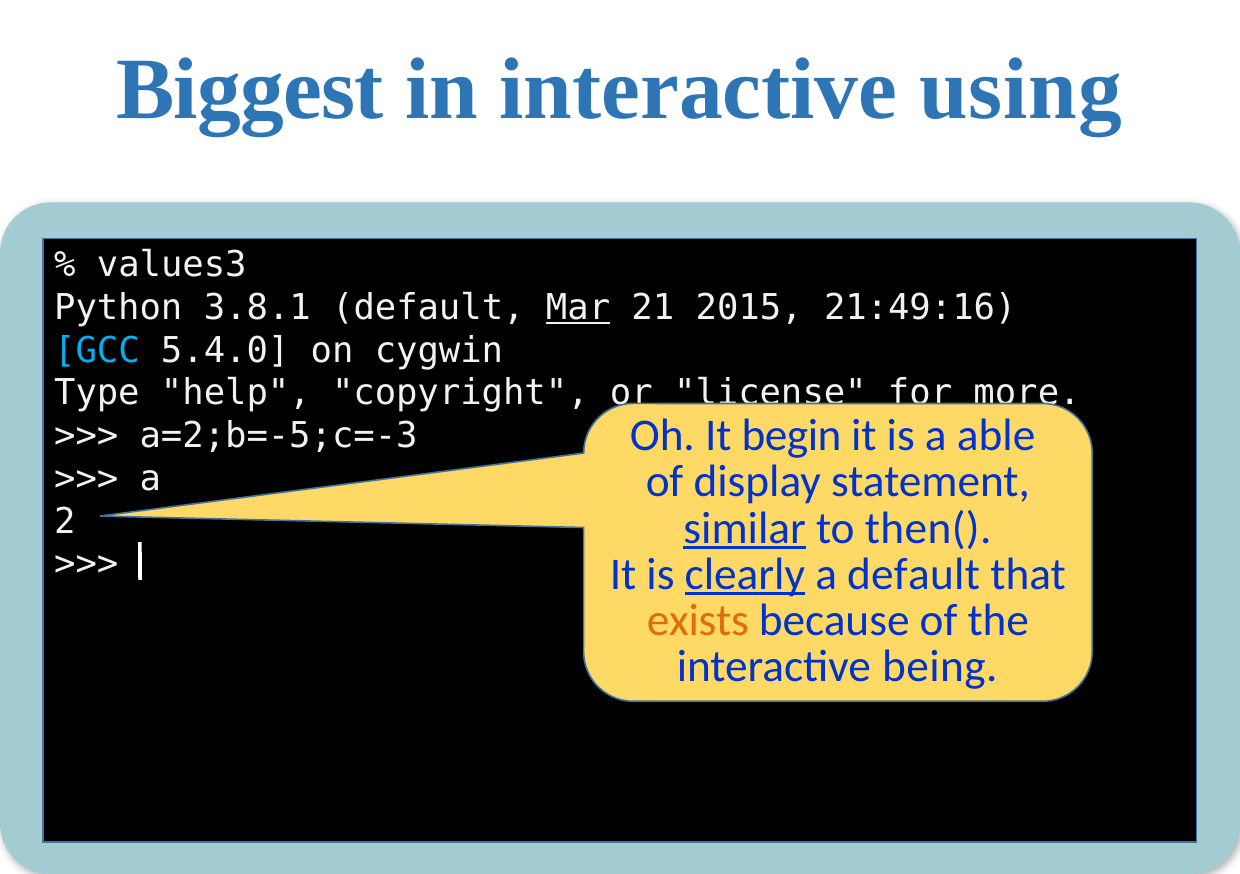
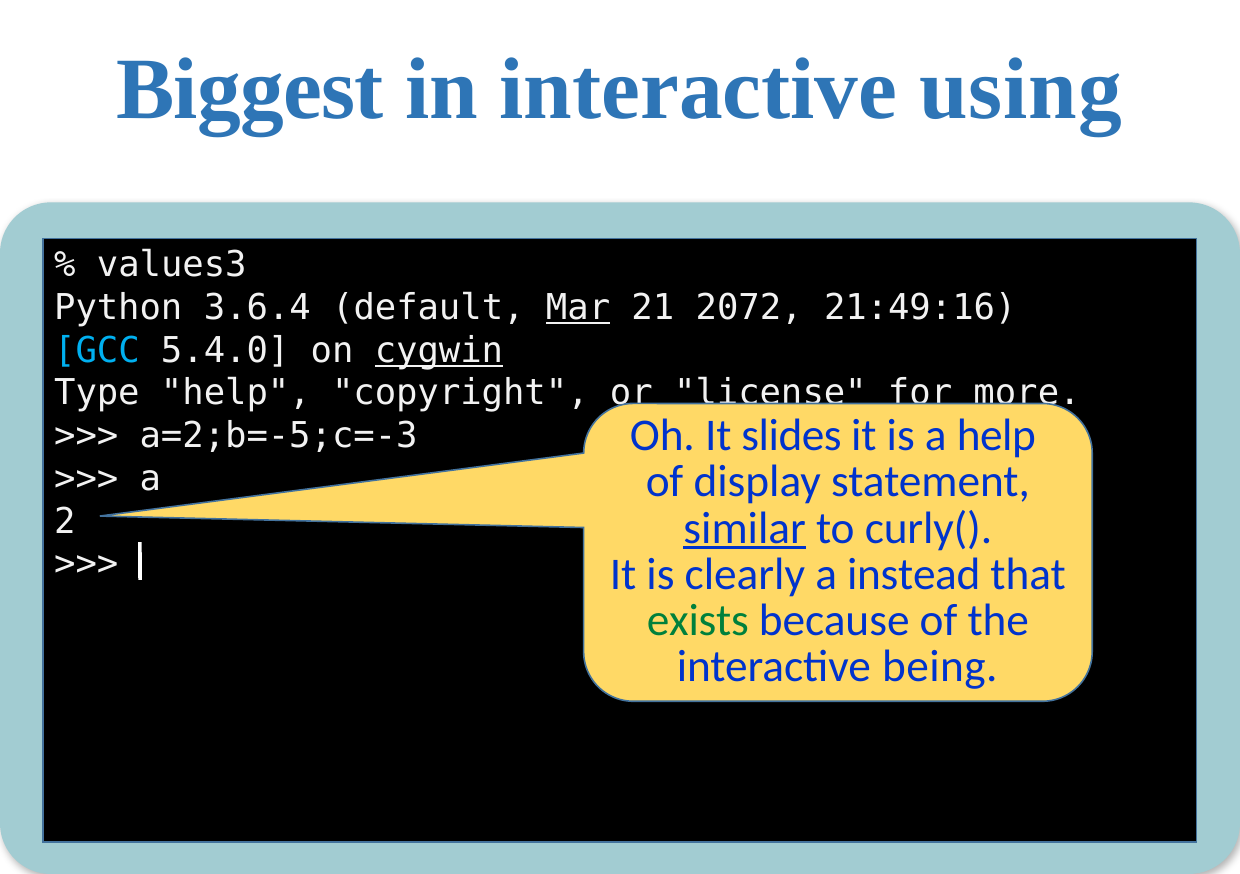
3.8.1: 3.8.1 -> 3.6.4
2015: 2015 -> 2072
cygwin underline: none -> present
begin: begin -> slides
a able: able -> help
then(: then( -> curly(
clearly underline: present -> none
a default: default -> instead
exists colour: orange -> green
